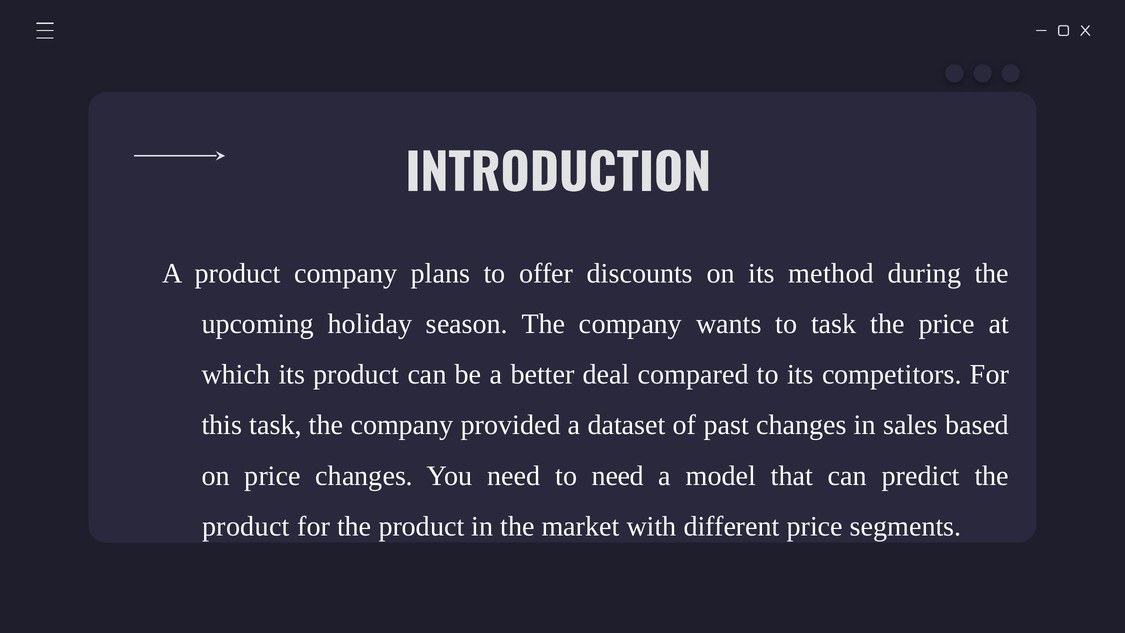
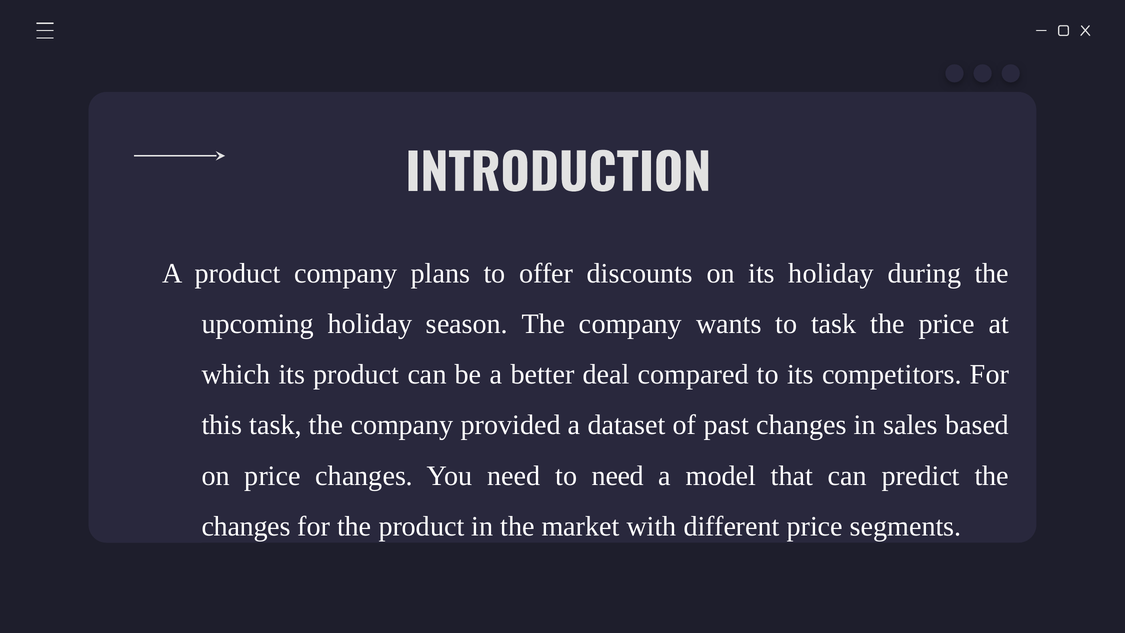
its method: method -> holiday
product at (246, 526): product -> changes
